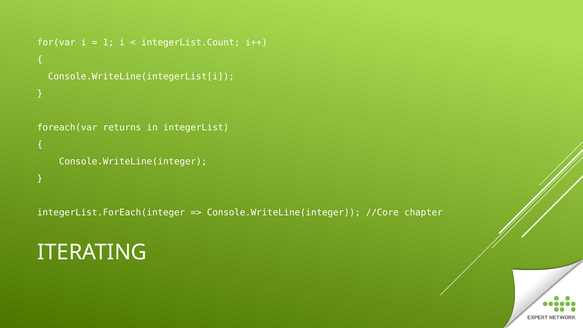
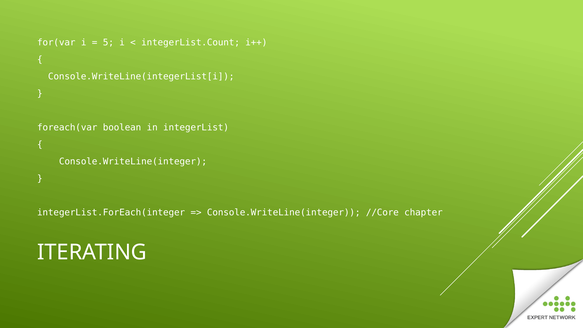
1: 1 -> 5
returns: returns -> boolean
